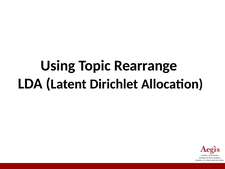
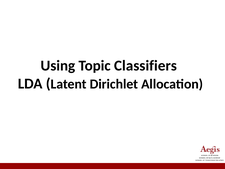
Rearrange: Rearrange -> Classifiers
